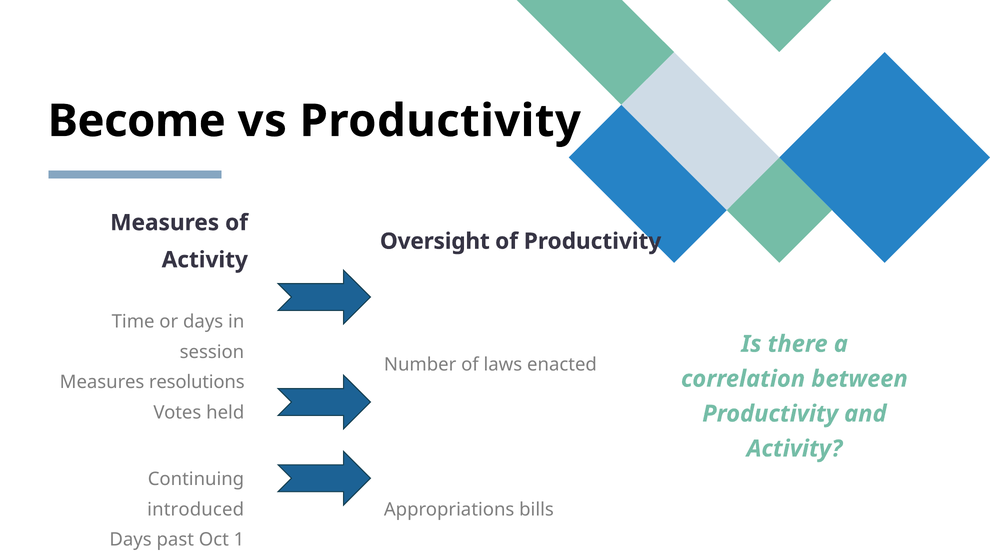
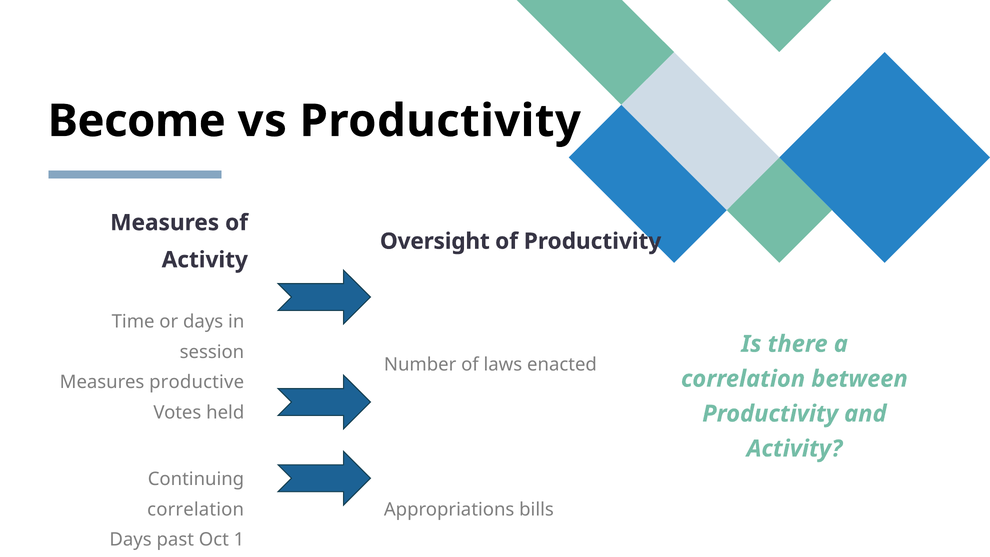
resolutions: resolutions -> productive
introduced at (196, 509): introduced -> correlation
